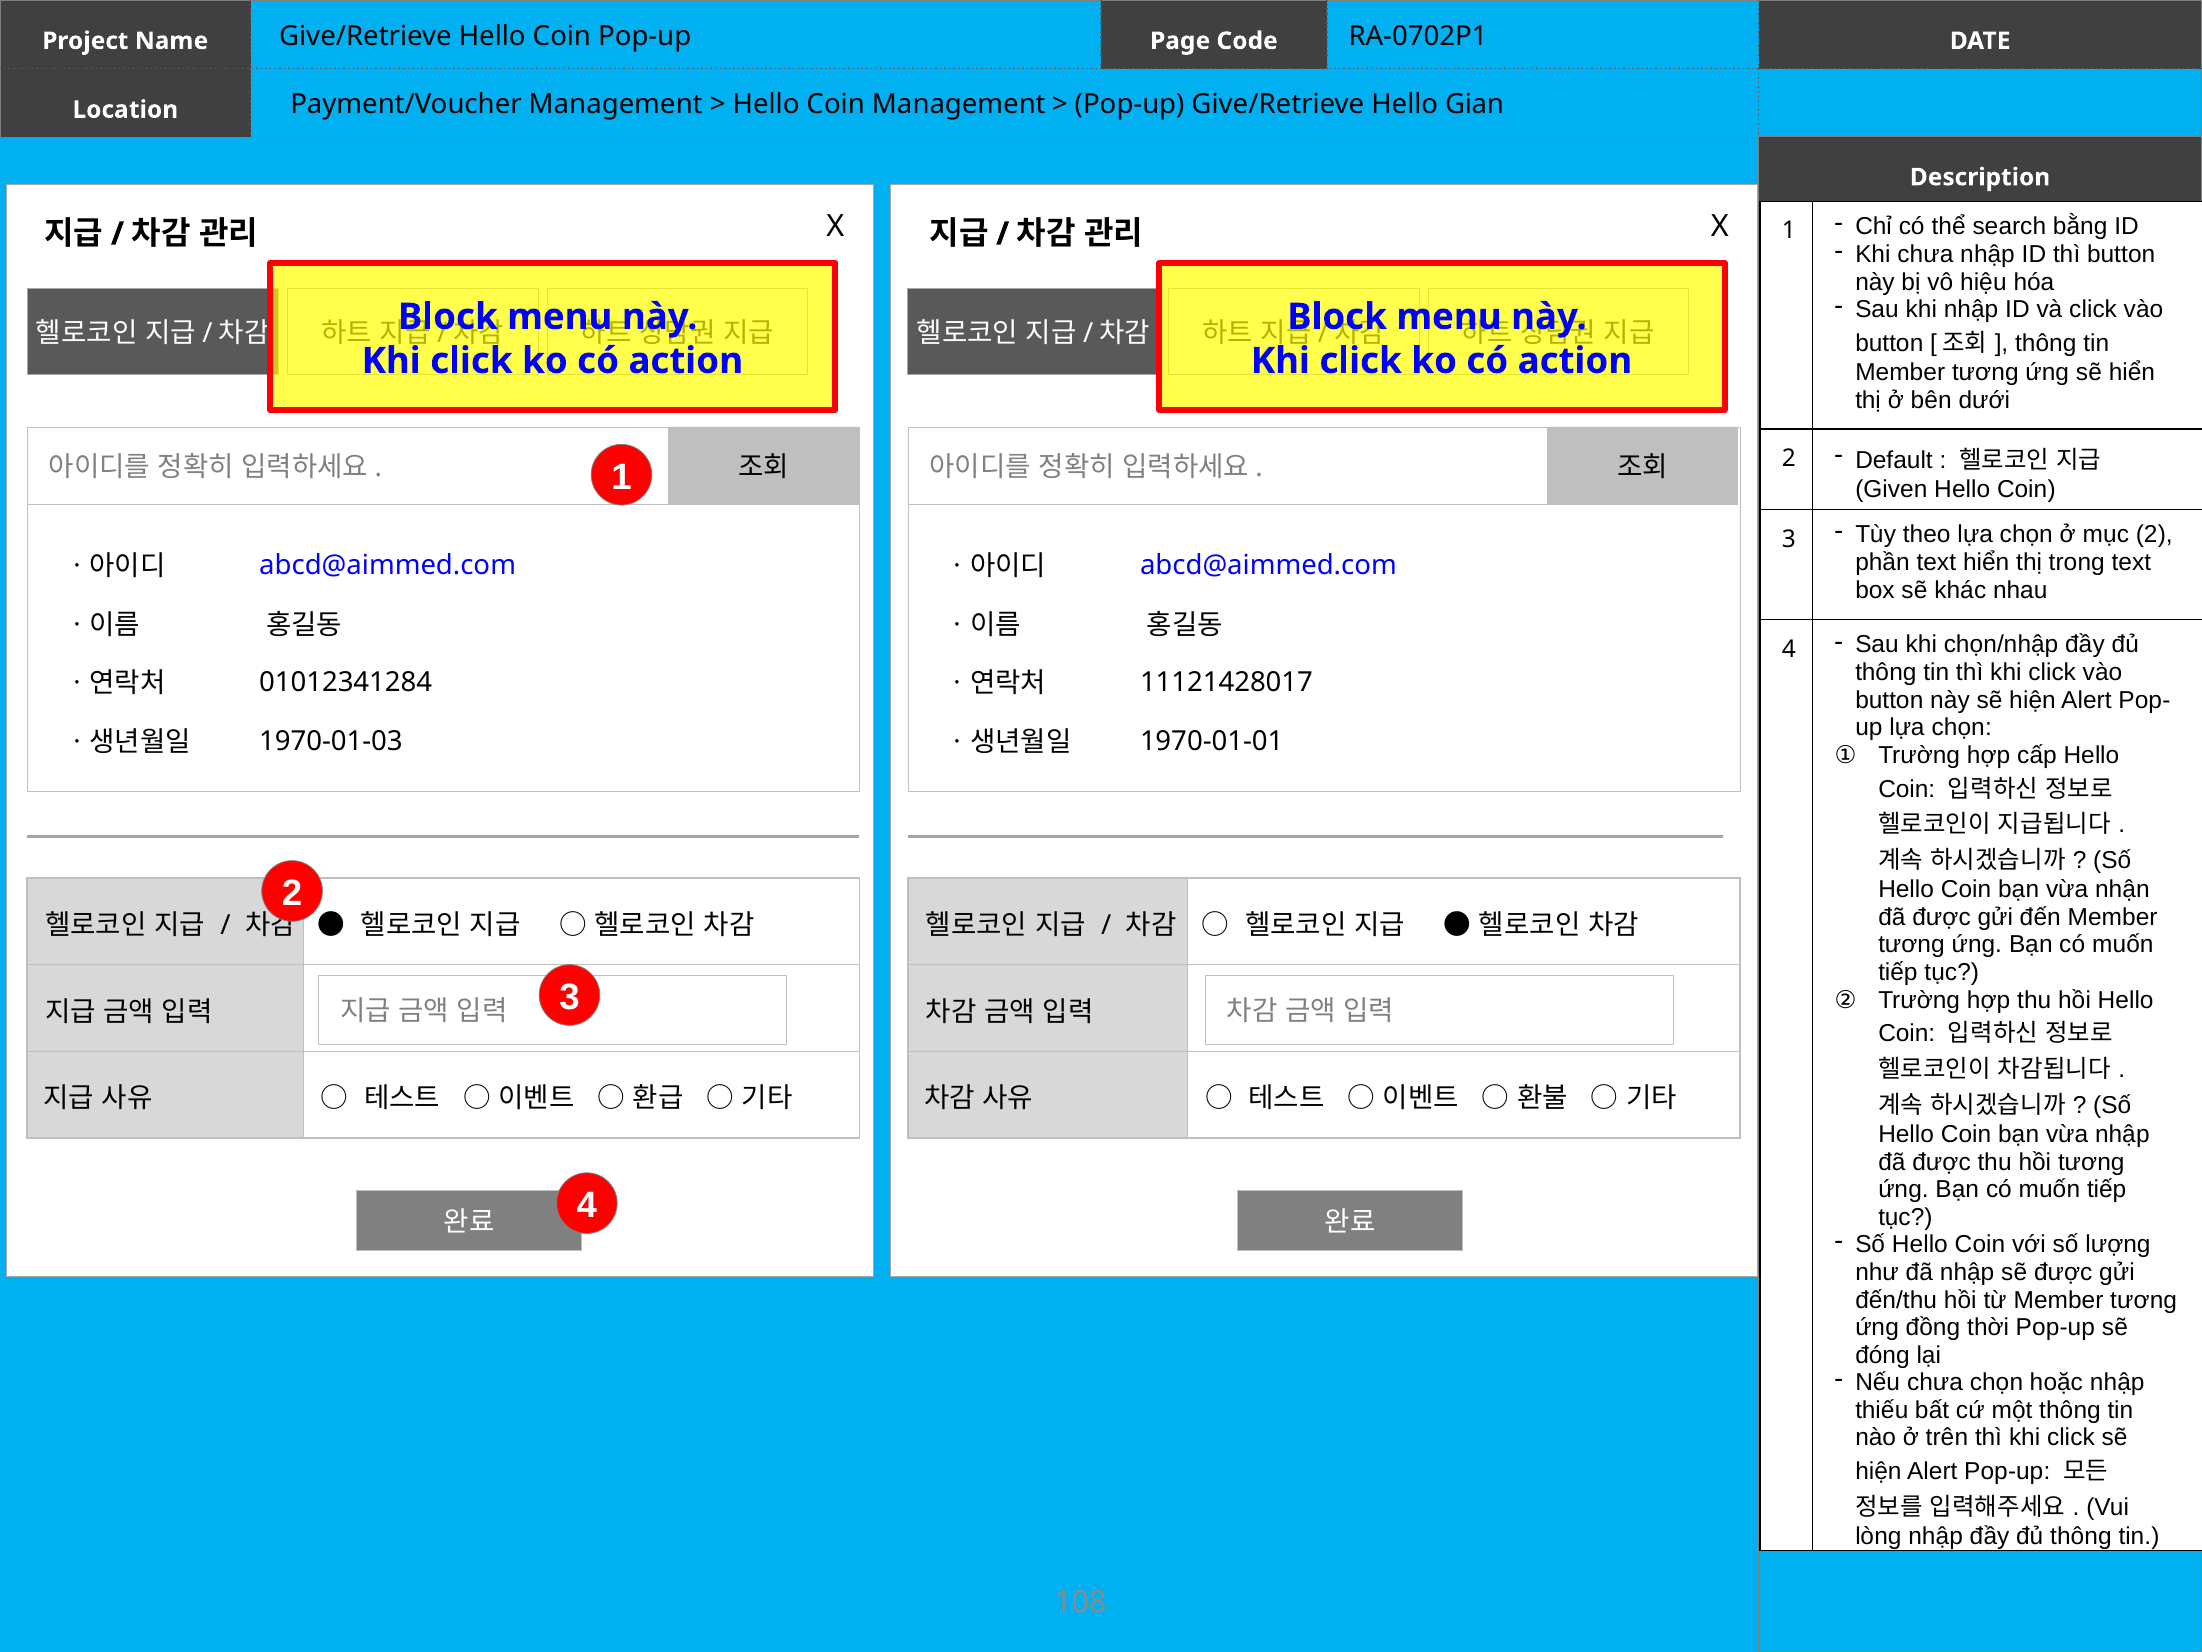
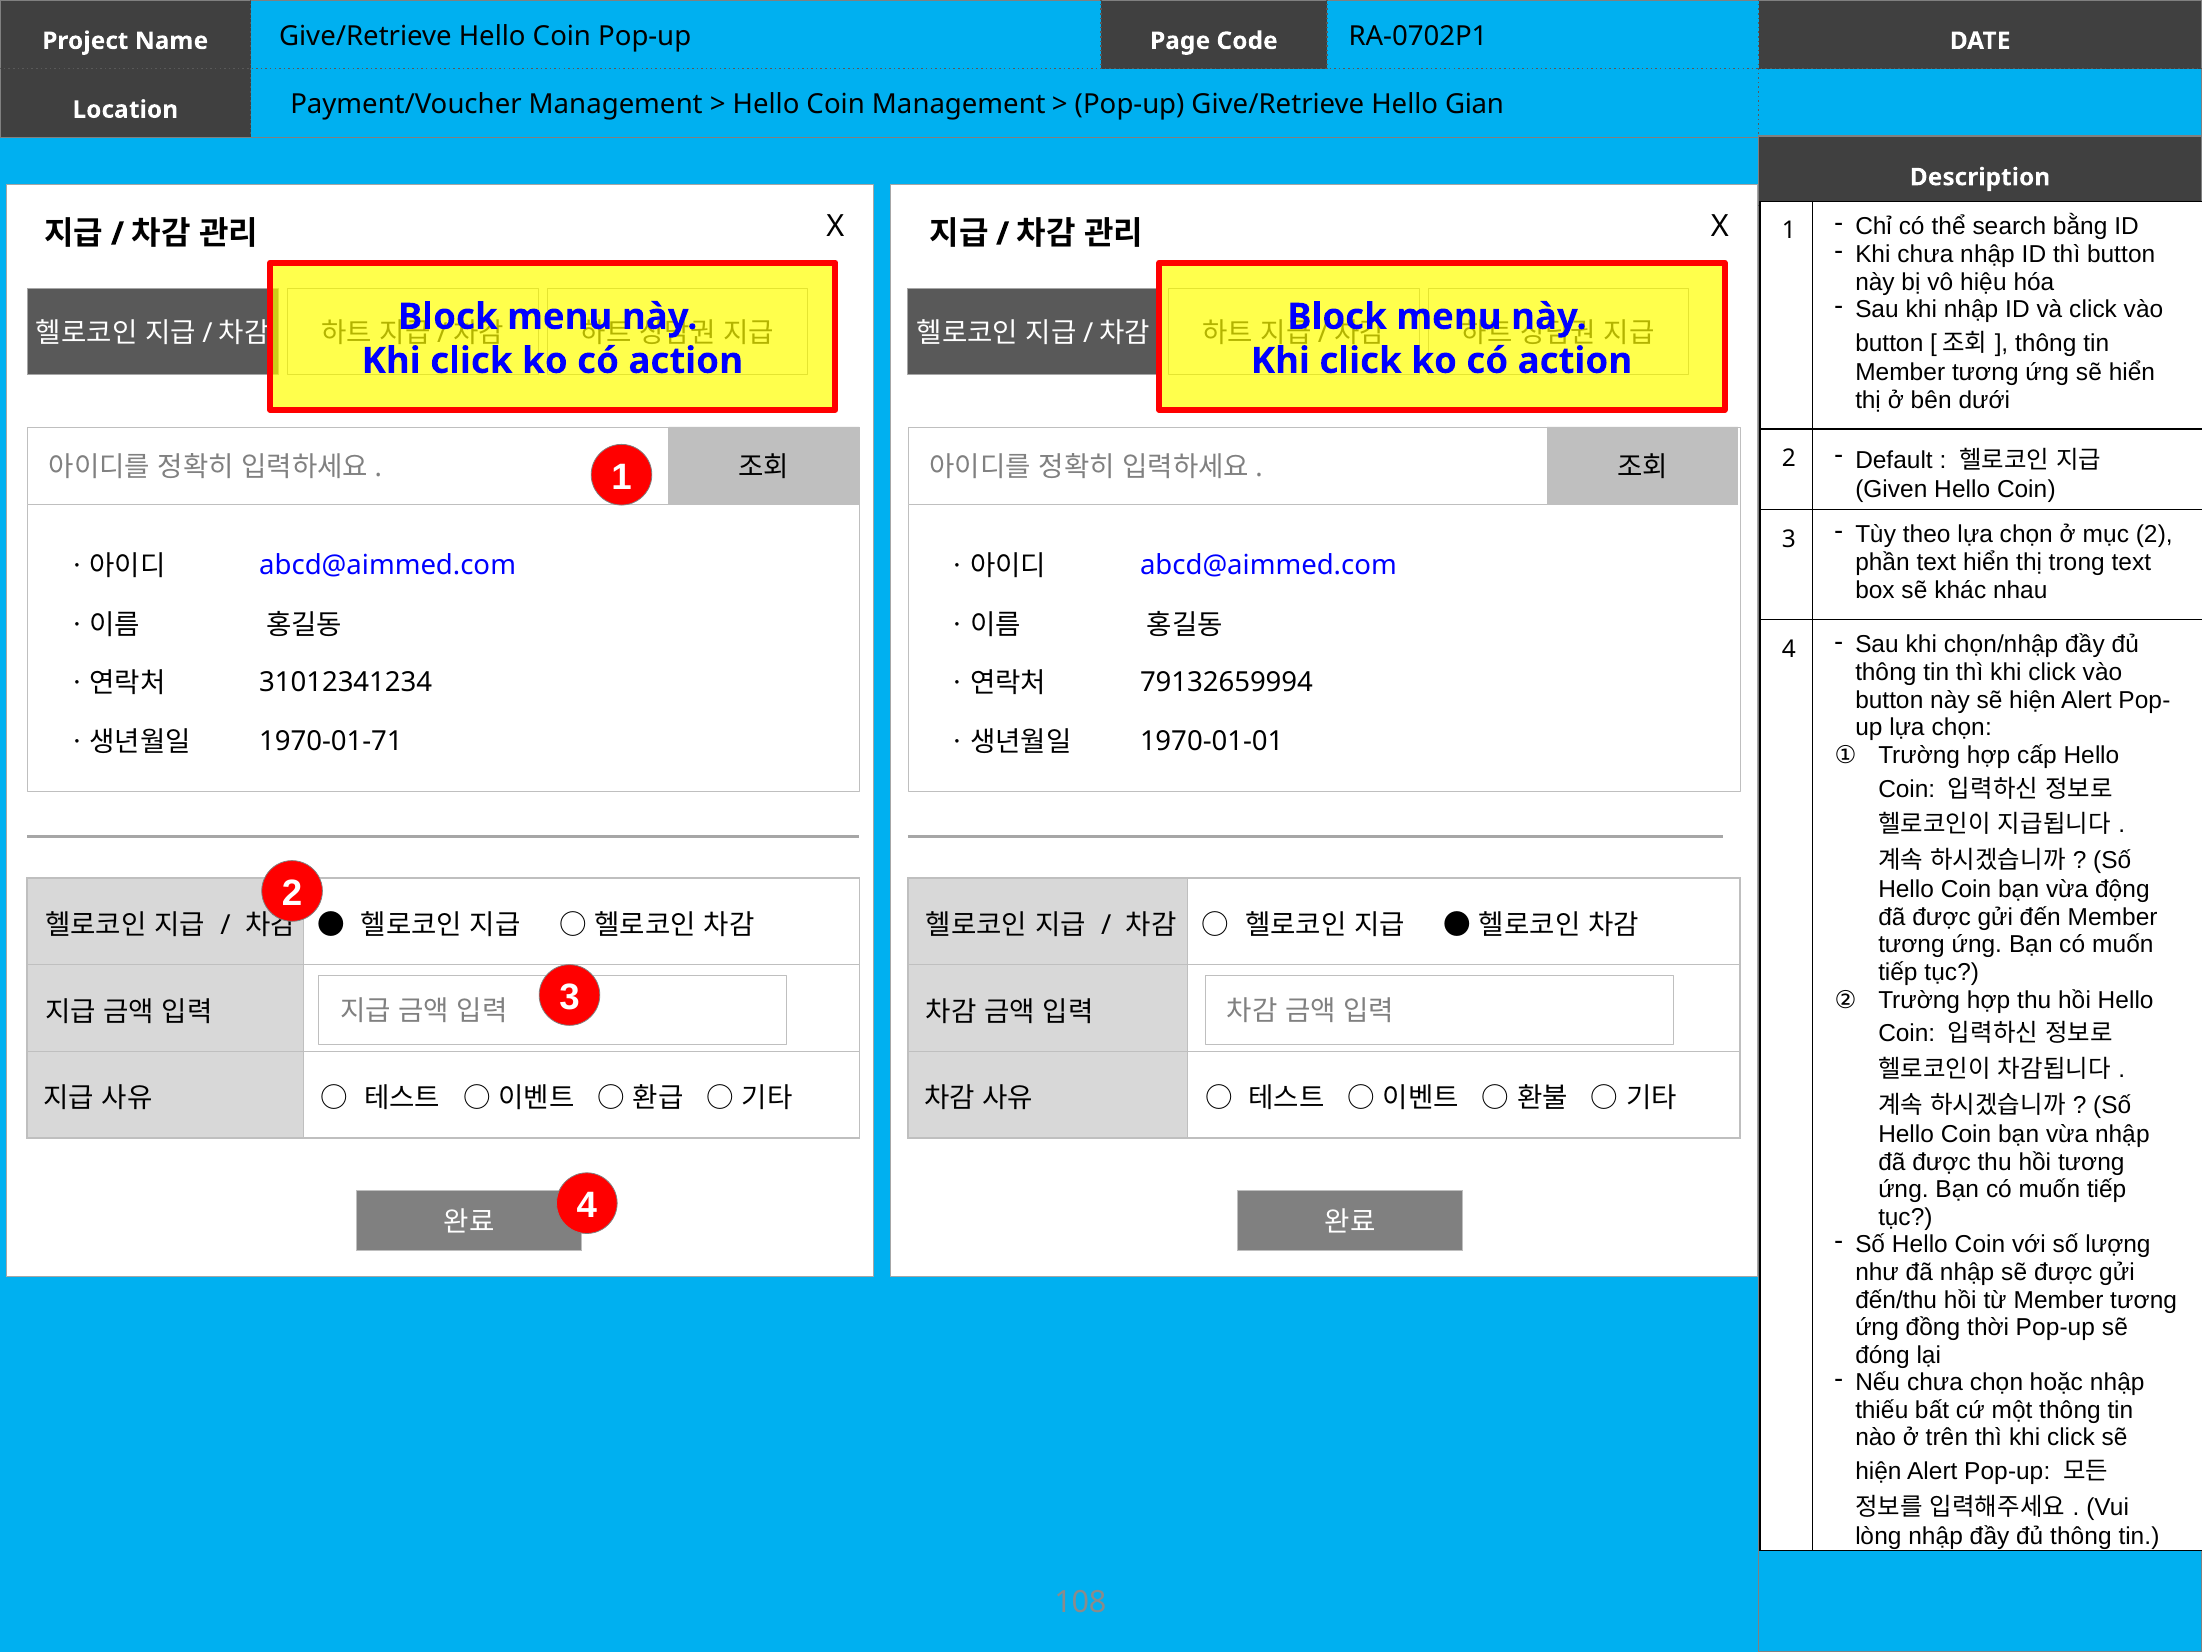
01012341284: 01012341284 -> 31012341234
11121428017: 11121428017 -> 79132659994
1970-01-03: 1970-01-03 -> 1970-01-71
nhận: nhận -> động
